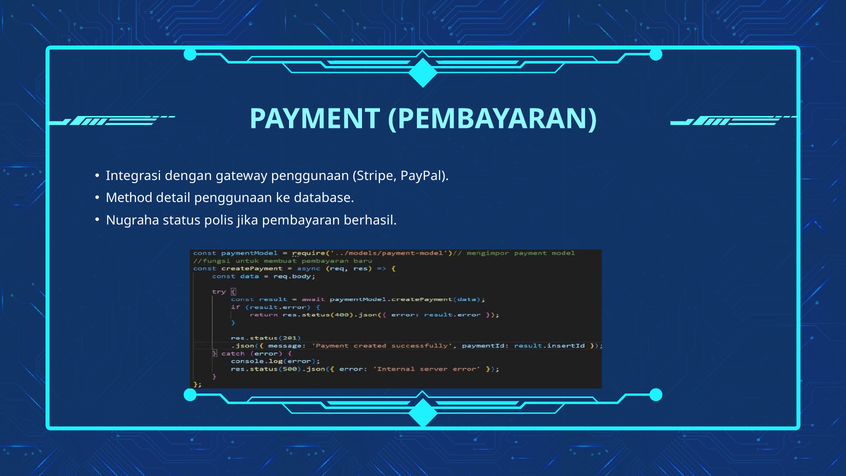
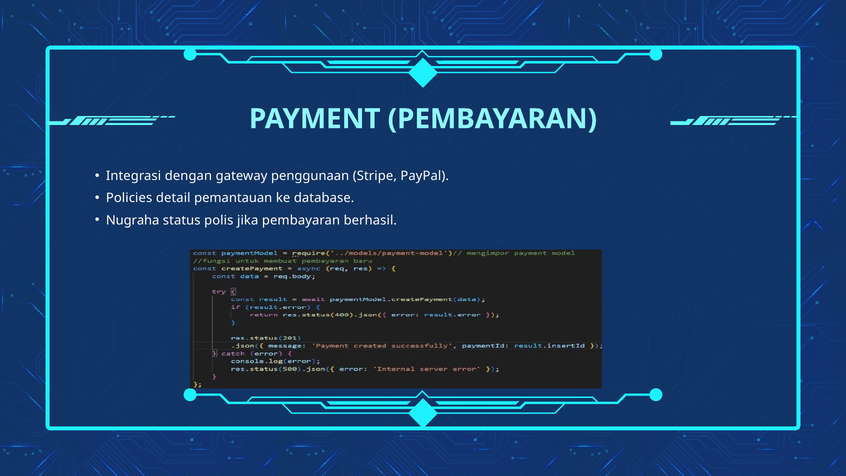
Method: Method -> Policies
detail penggunaan: penggunaan -> pemantauan
